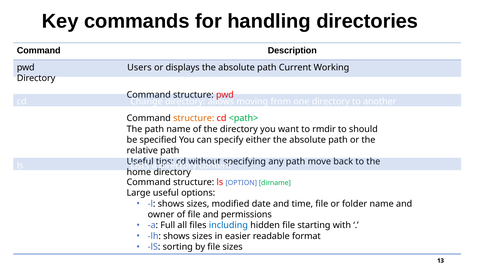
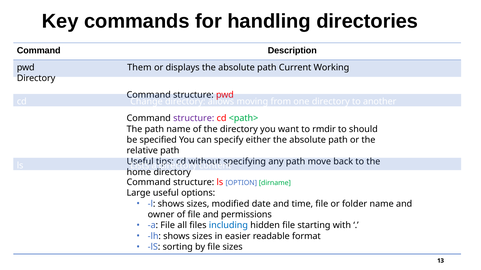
Users: Users -> Them
structure at (194, 118) colour: orange -> purple
a Full: Full -> File
